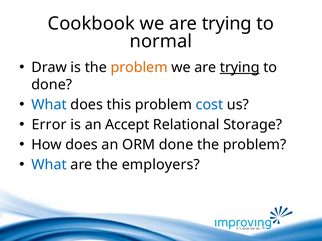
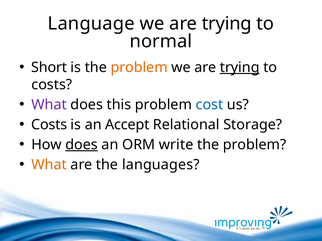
Cookbook: Cookbook -> Language
Draw: Draw -> Short
done at (52, 85): done -> costs
What at (49, 105) colour: blue -> purple
Error at (49, 125): Error -> Costs
does at (82, 145) underline: none -> present
ORM done: done -> write
What at (49, 165) colour: blue -> orange
employers: employers -> languages
